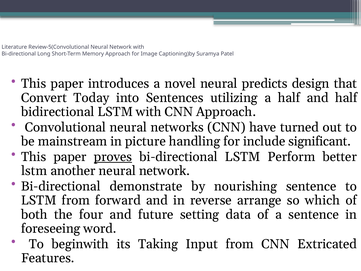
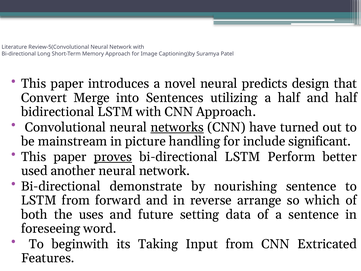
Today: Today -> Merge
networks underline: none -> present
lstm at (34, 171): lstm -> used
four: four -> uses
